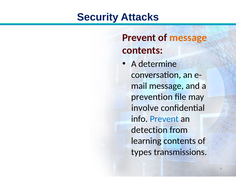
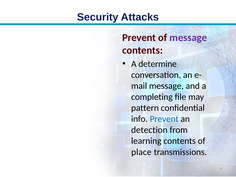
message at (188, 38) colour: orange -> purple
prevention: prevention -> completing
involve: involve -> pattern
types: types -> place
